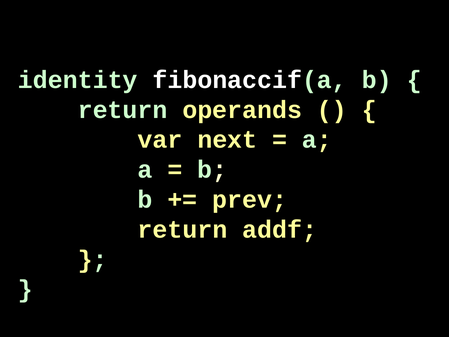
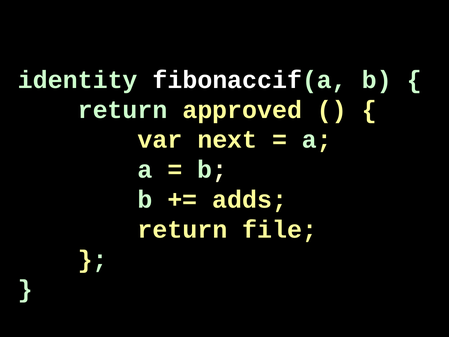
operands: operands -> approved
prev: prev -> adds
addf: addf -> file
